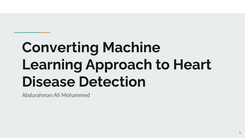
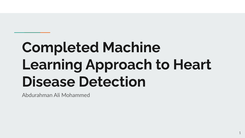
Converting: Converting -> Completed
